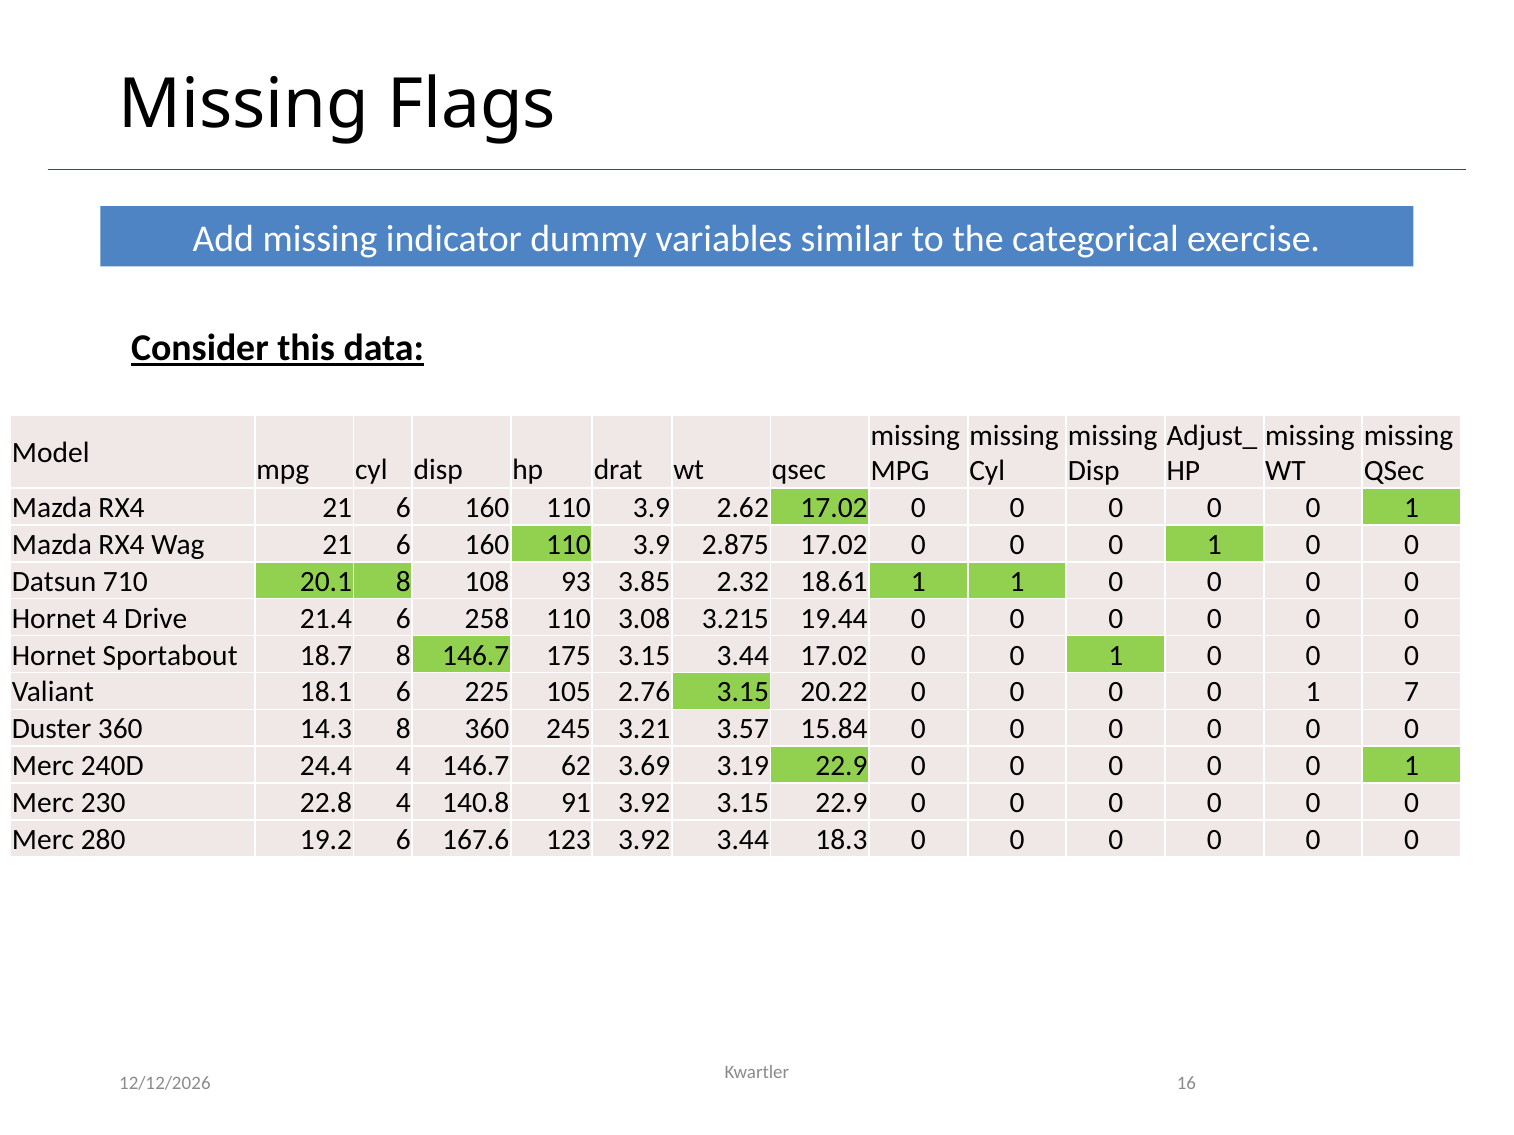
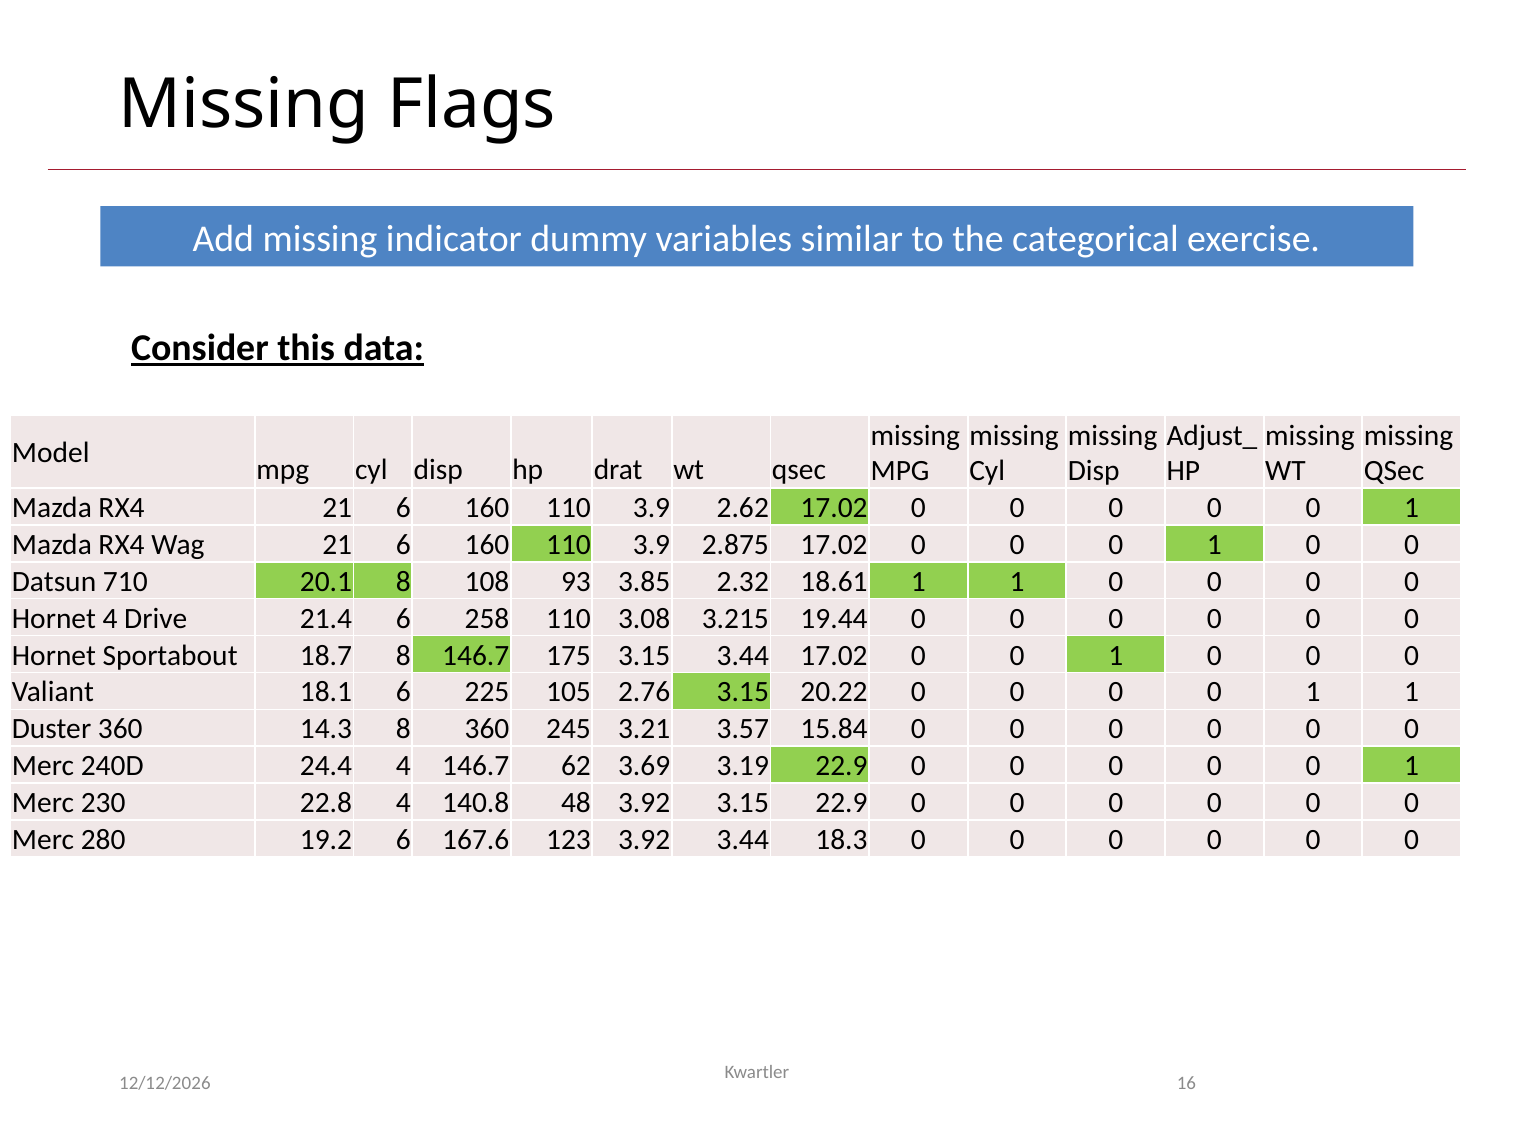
0 1 7: 7 -> 1
91: 91 -> 48
